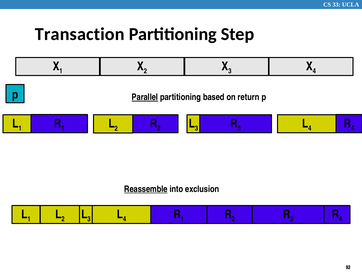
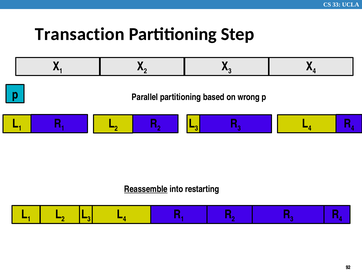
Parallel underline: present -> none
return: return -> wrong
exclusion: exclusion -> restarting
